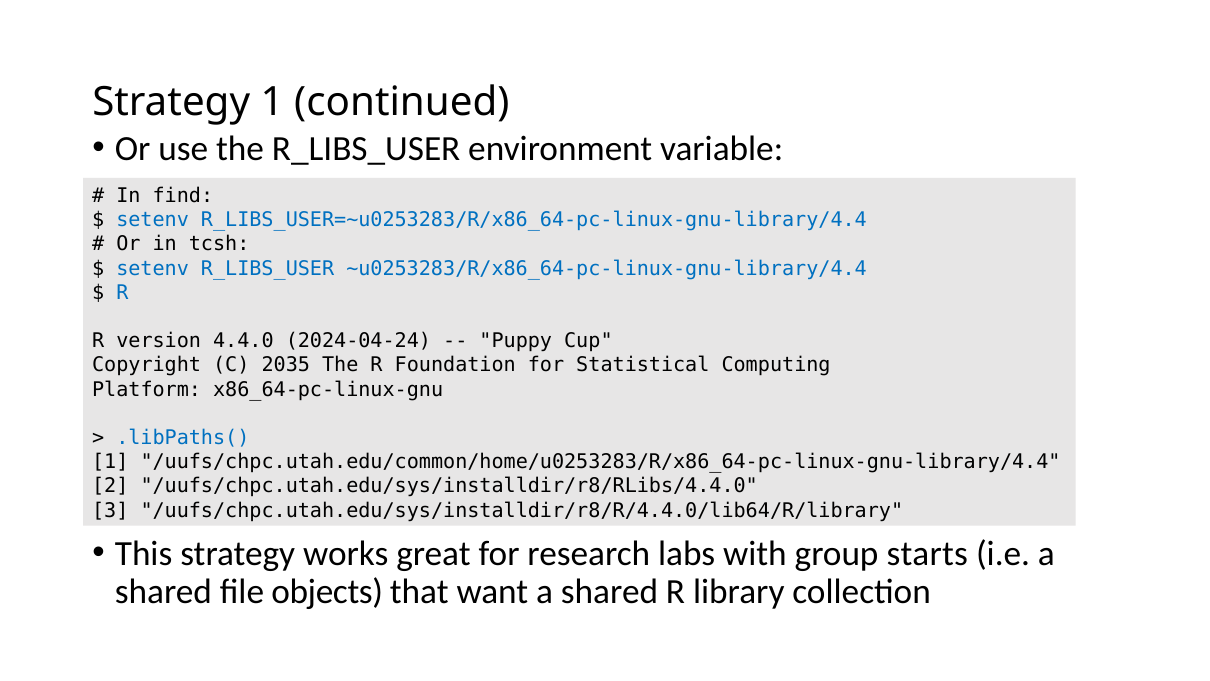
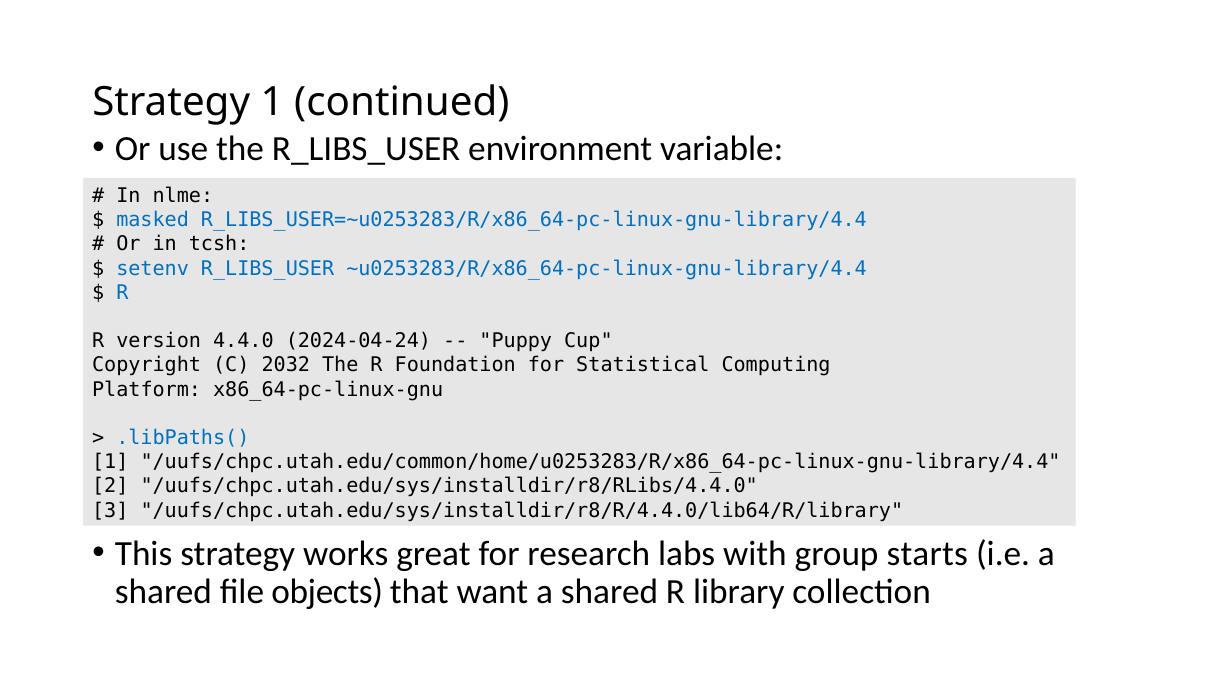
find: find -> nlme
setenv at (153, 220): setenv -> masked
2035: 2035 -> 2032
